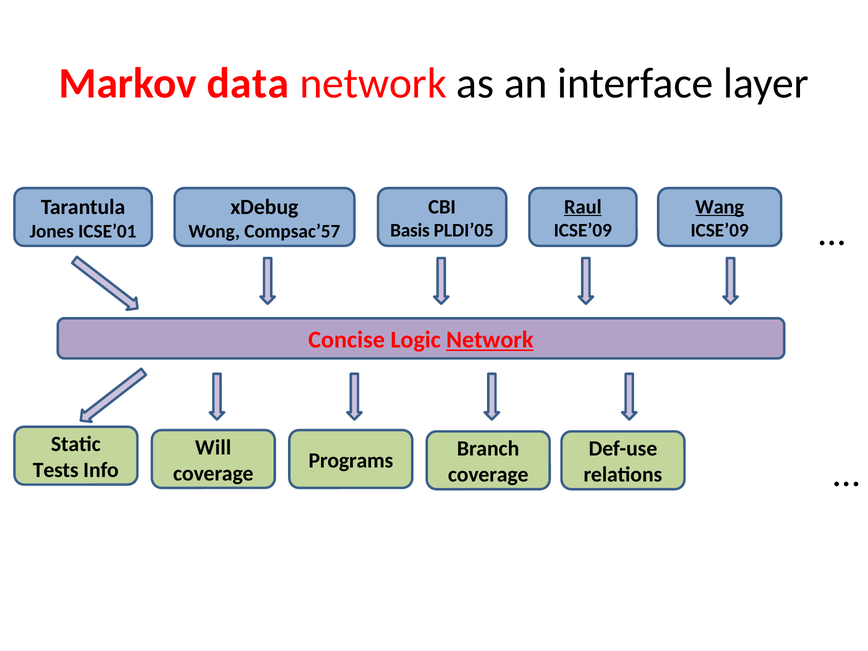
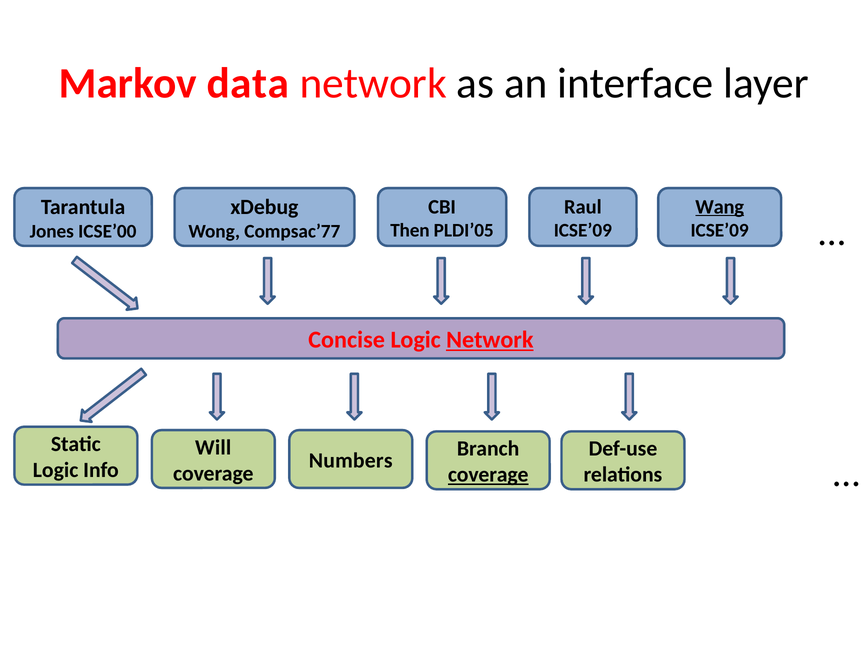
Raul underline: present -> none
Basis: Basis -> Then
ICSE’01: ICSE’01 -> ICSE’00
Compsac’57: Compsac’57 -> Compsac’77
Programs: Programs -> Numbers
Tests at (56, 470): Tests -> Logic
coverage at (488, 475) underline: none -> present
